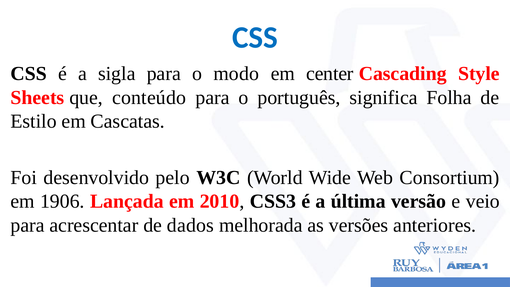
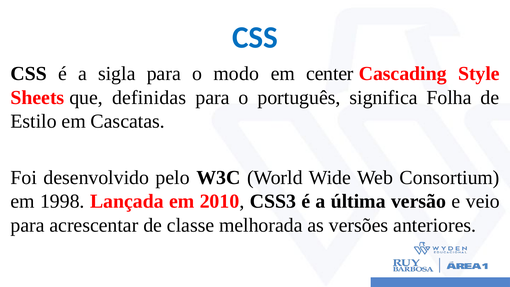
conteúdo: conteúdo -> definidas
1906: 1906 -> 1998
dados: dados -> classe
